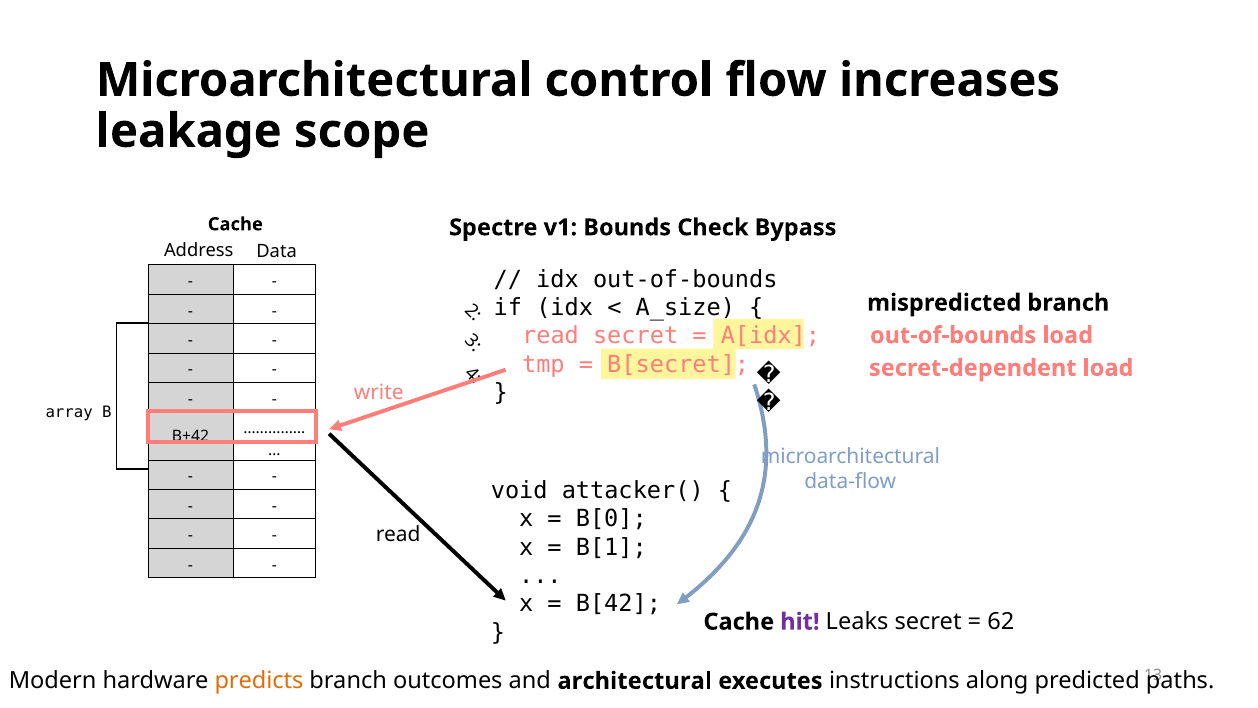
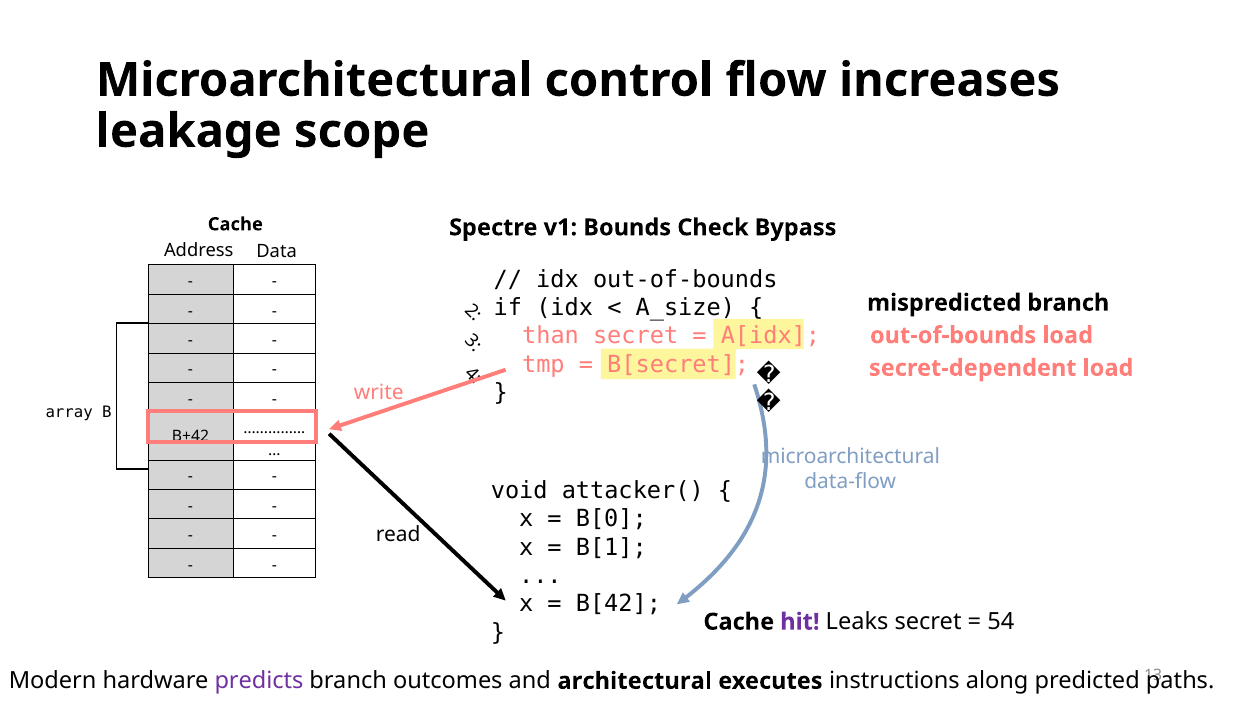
read at (551, 336): read -> than
62: 62 -> 54
predicts colour: orange -> purple
